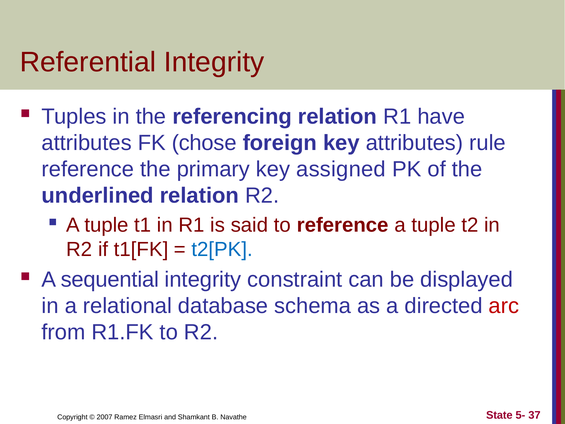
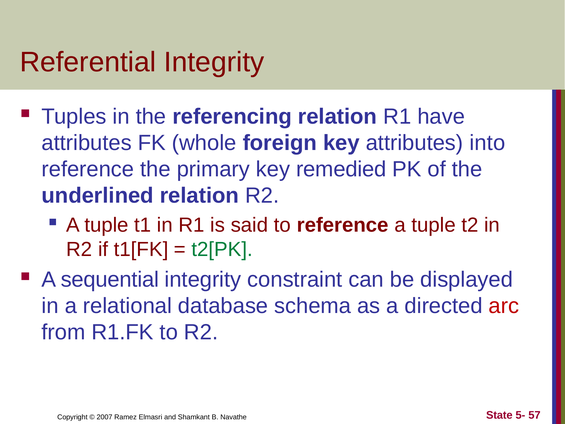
chose: chose -> whole
rule: rule -> into
assigned: assigned -> remedied
t2[PK colour: blue -> green
37: 37 -> 57
